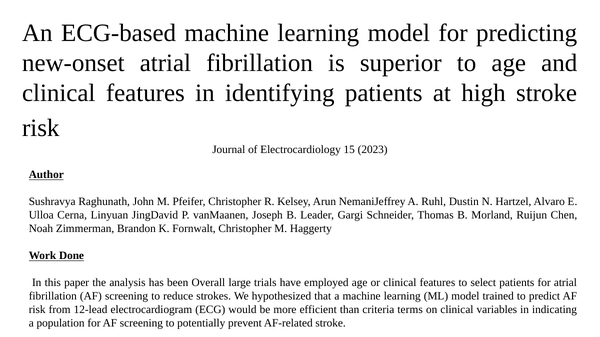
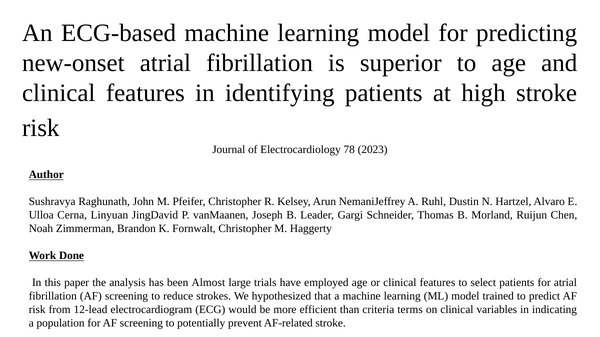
15: 15 -> 78
Overall: Overall -> Almost
